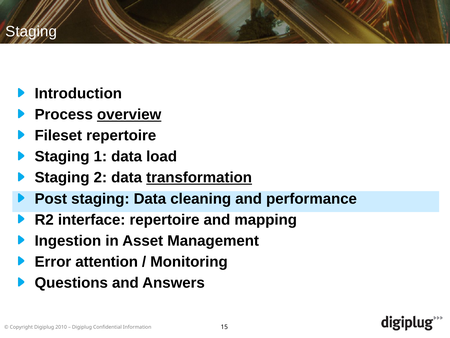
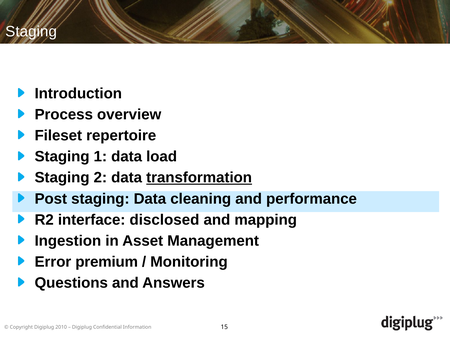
overview underline: present -> none
interface repertoire: repertoire -> disclosed
attention: attention -> premium
